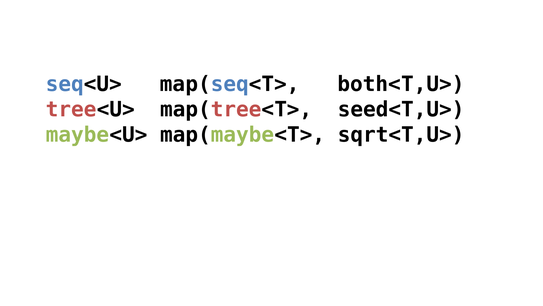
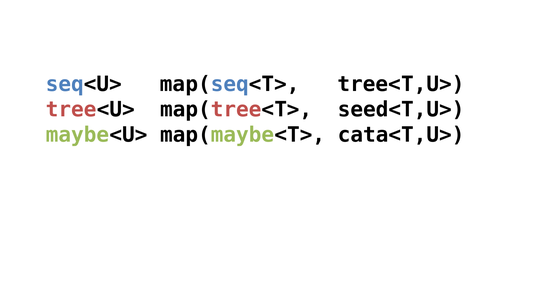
both<T,U>: both<T,U> -> tree<T,U>
sqrt<T,U>: sqrt<T,U> -> cata<T,U>
